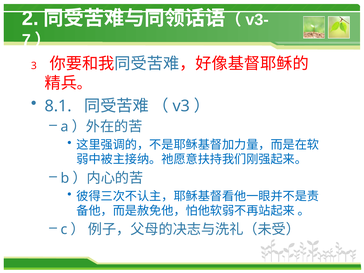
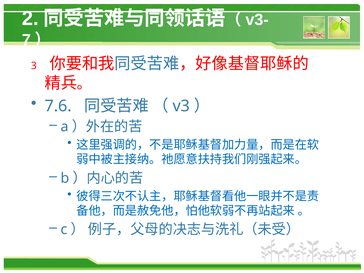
8.1: 8.1 -> 7.6
